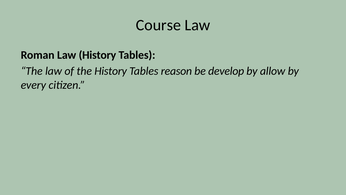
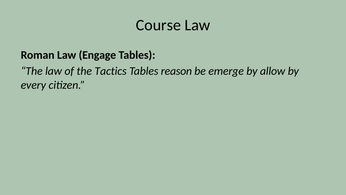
Law History: History -> Engage
the History: History -> Tactics
develop: develop -> emerge
